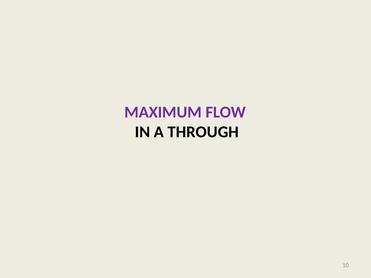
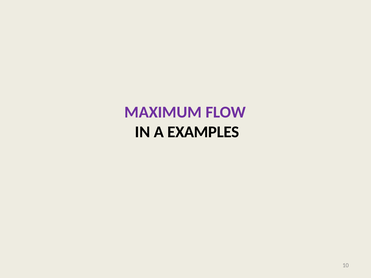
THROUGH: THROUGH -> EXAMPLES
